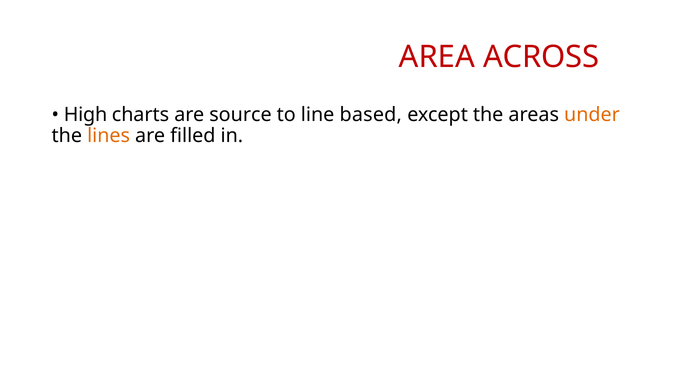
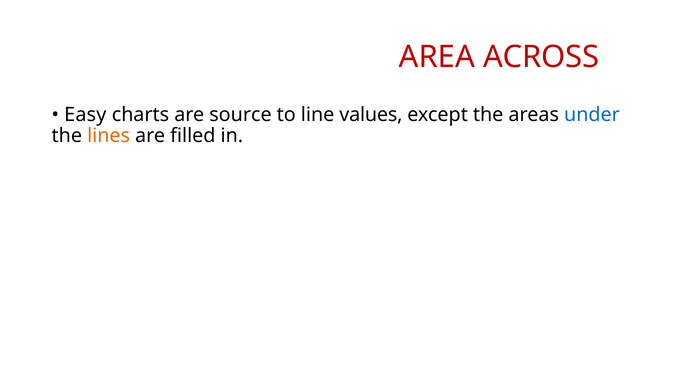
High: High -> Easy
based: based -> values
under colour: orange -> blue
